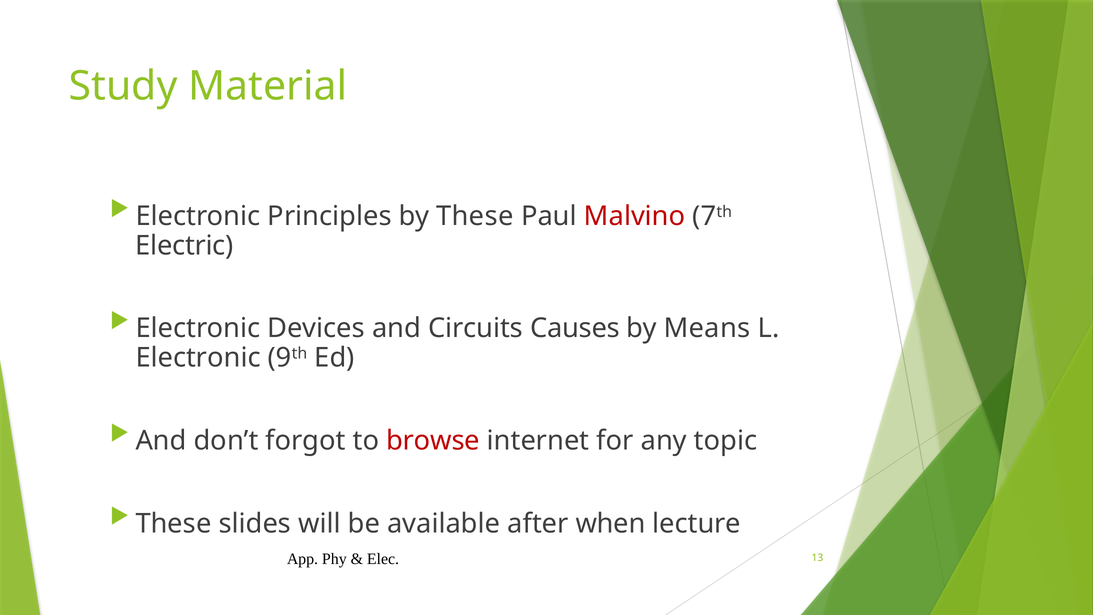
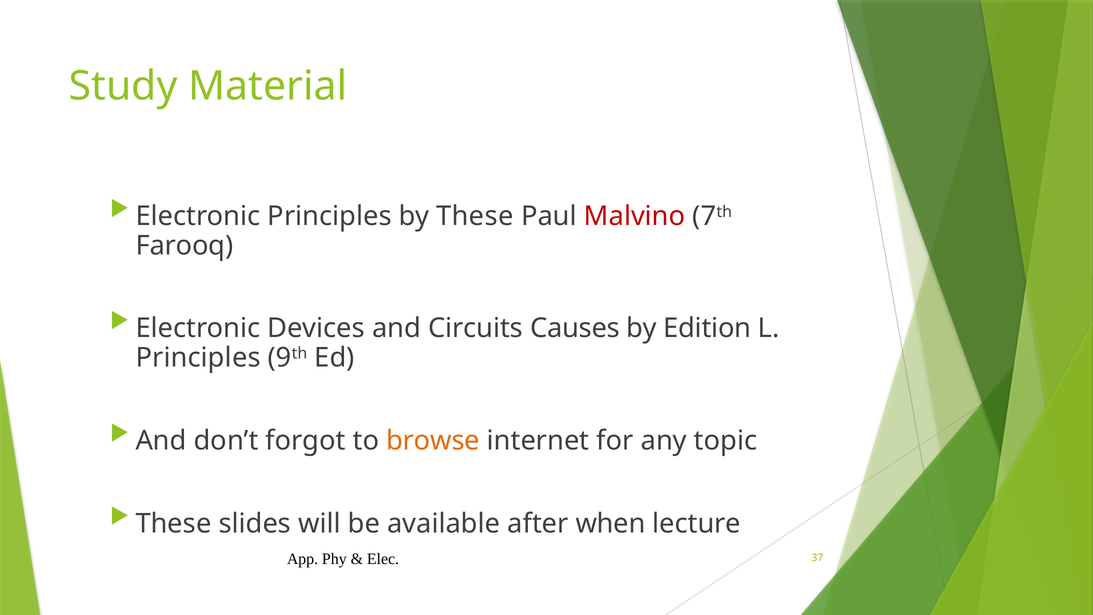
Electric: Electric -> Farooq
Means: Means -> Edition
Electronic at (198, 358): Electronic -> Principles
browse colour: red -> orange
13: 13 -> 37
